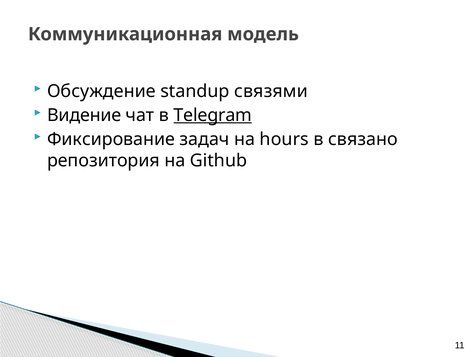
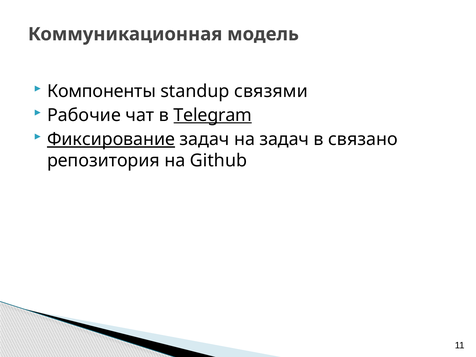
Обсуждение: Обсуждение -> Компоненты
Видение: Видение -> Рабочие
Фиксирование underline: none -> present
на hours: hours -> задач
